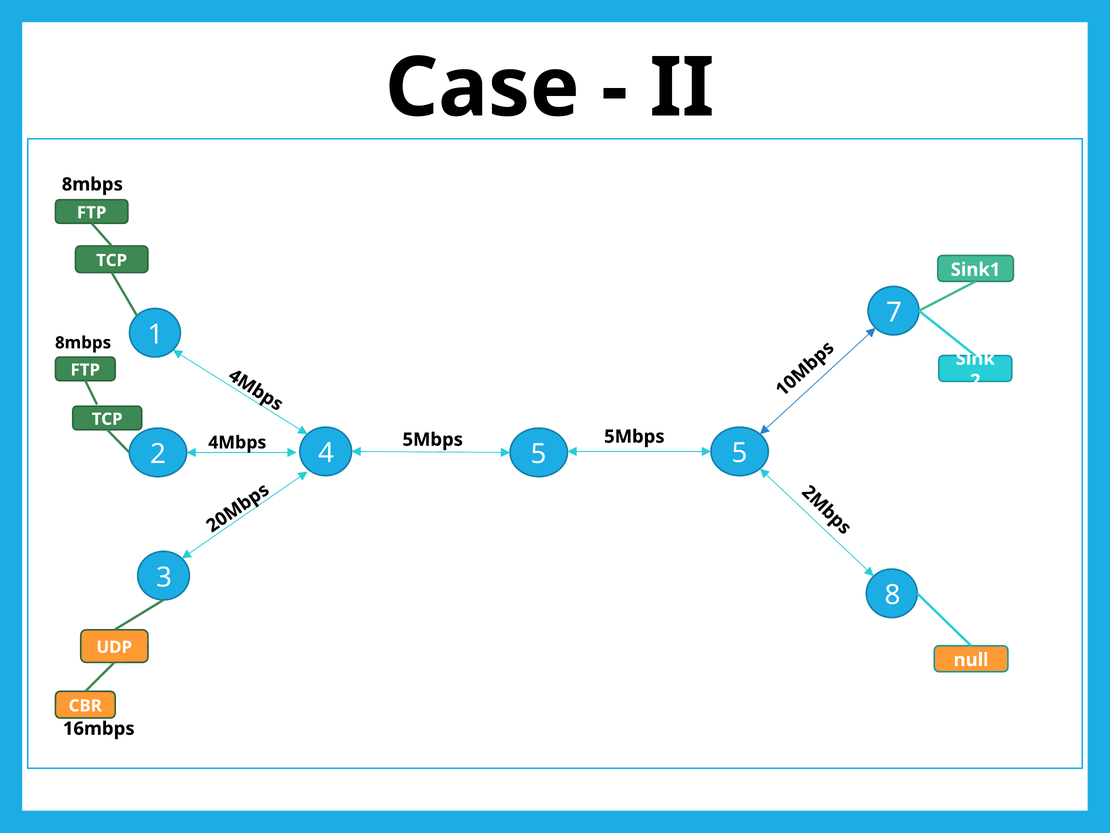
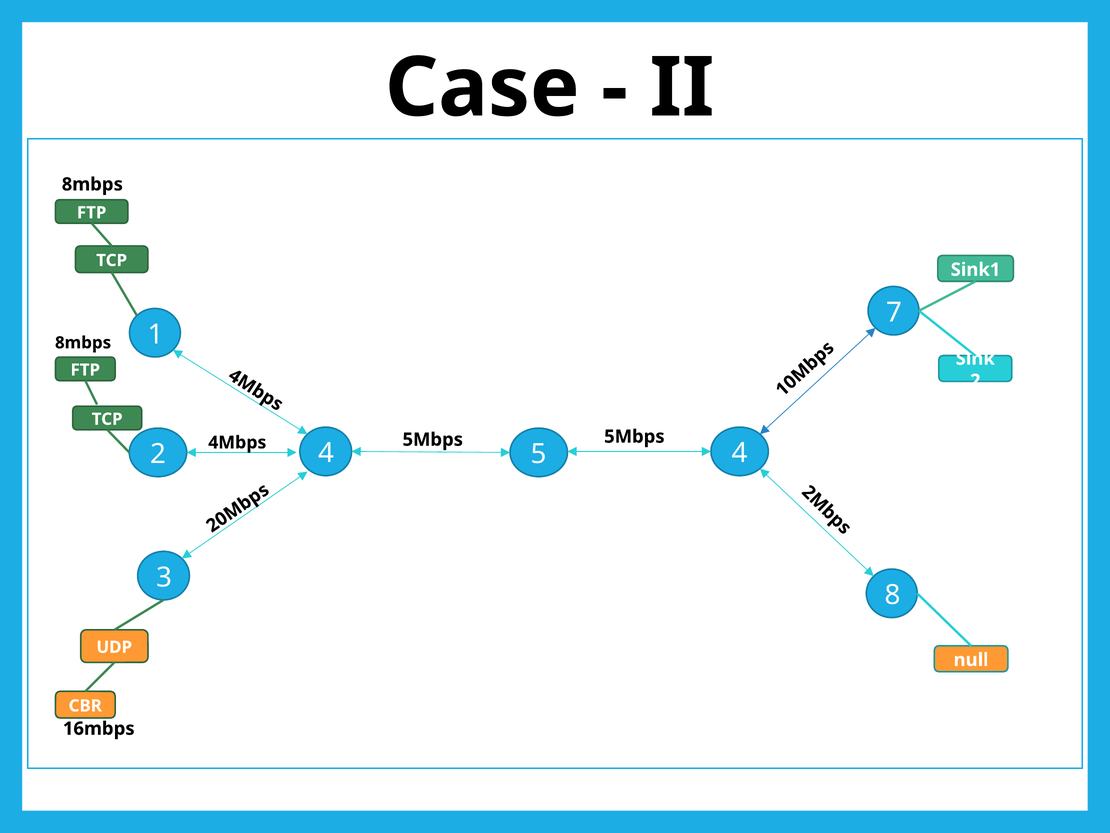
5 5: 5 -> 4
